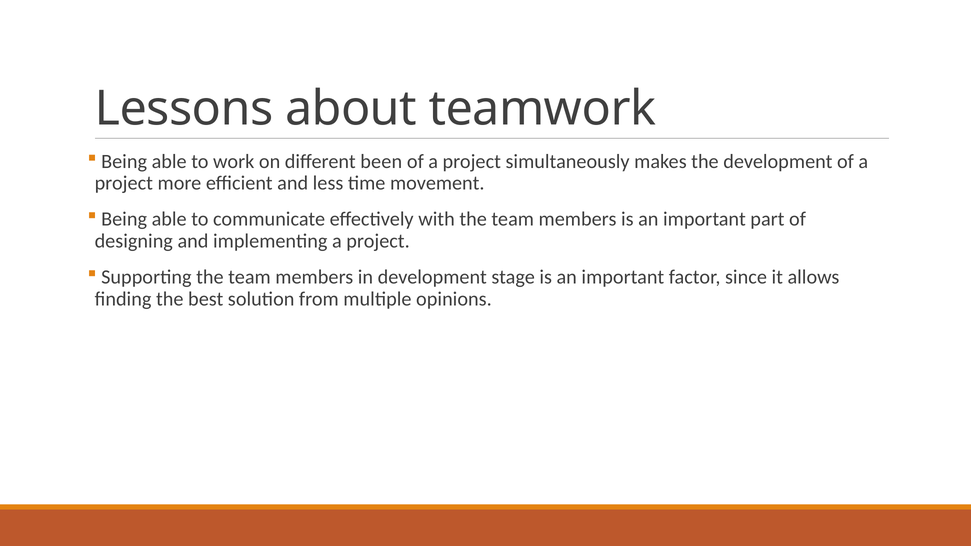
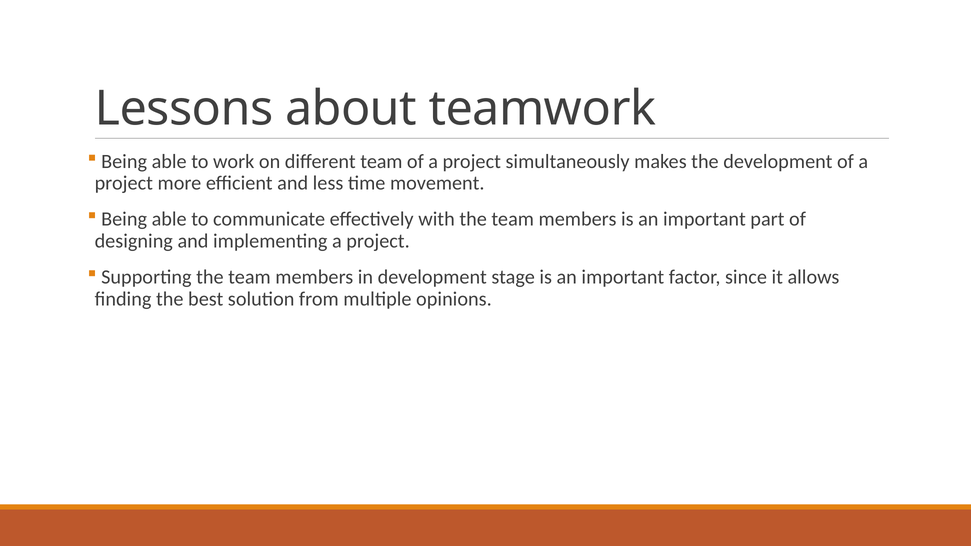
different been: been -> team
